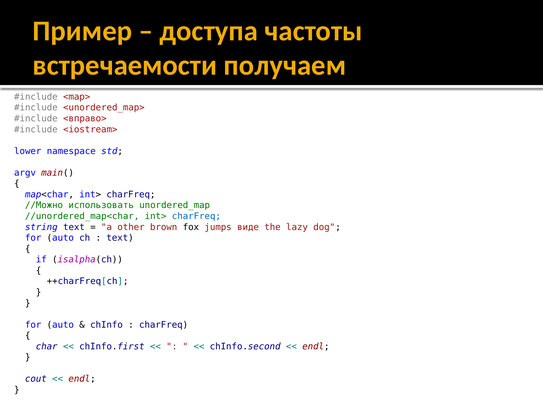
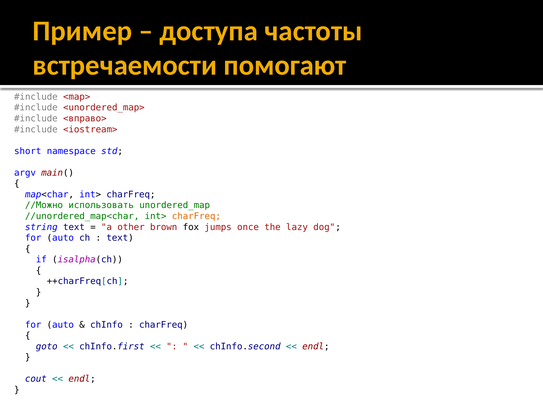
получаем: получаем -> помогают
lower: lower -> short
charFreq at (196, 216) colour: blue -> orange
виде: виде -> once
char: char -> goto
